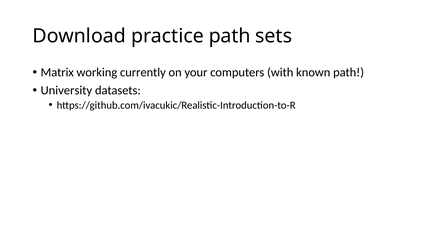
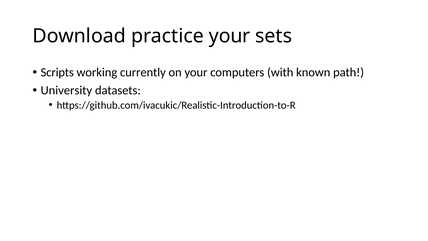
practice path: path -> your
Matrix: Matrix -> Scripts
